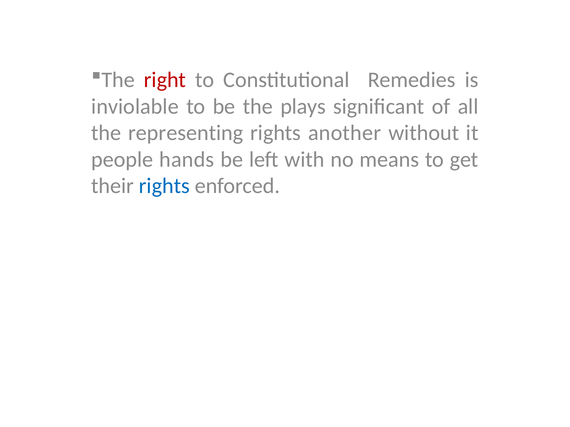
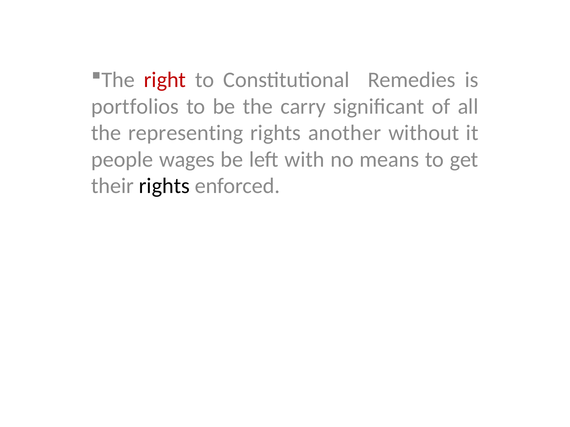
inviolable: inviolable -> portfolios
plays: plays -> carry
hands: hands -> wages
rights at (164, 186) colour: blue -> black
